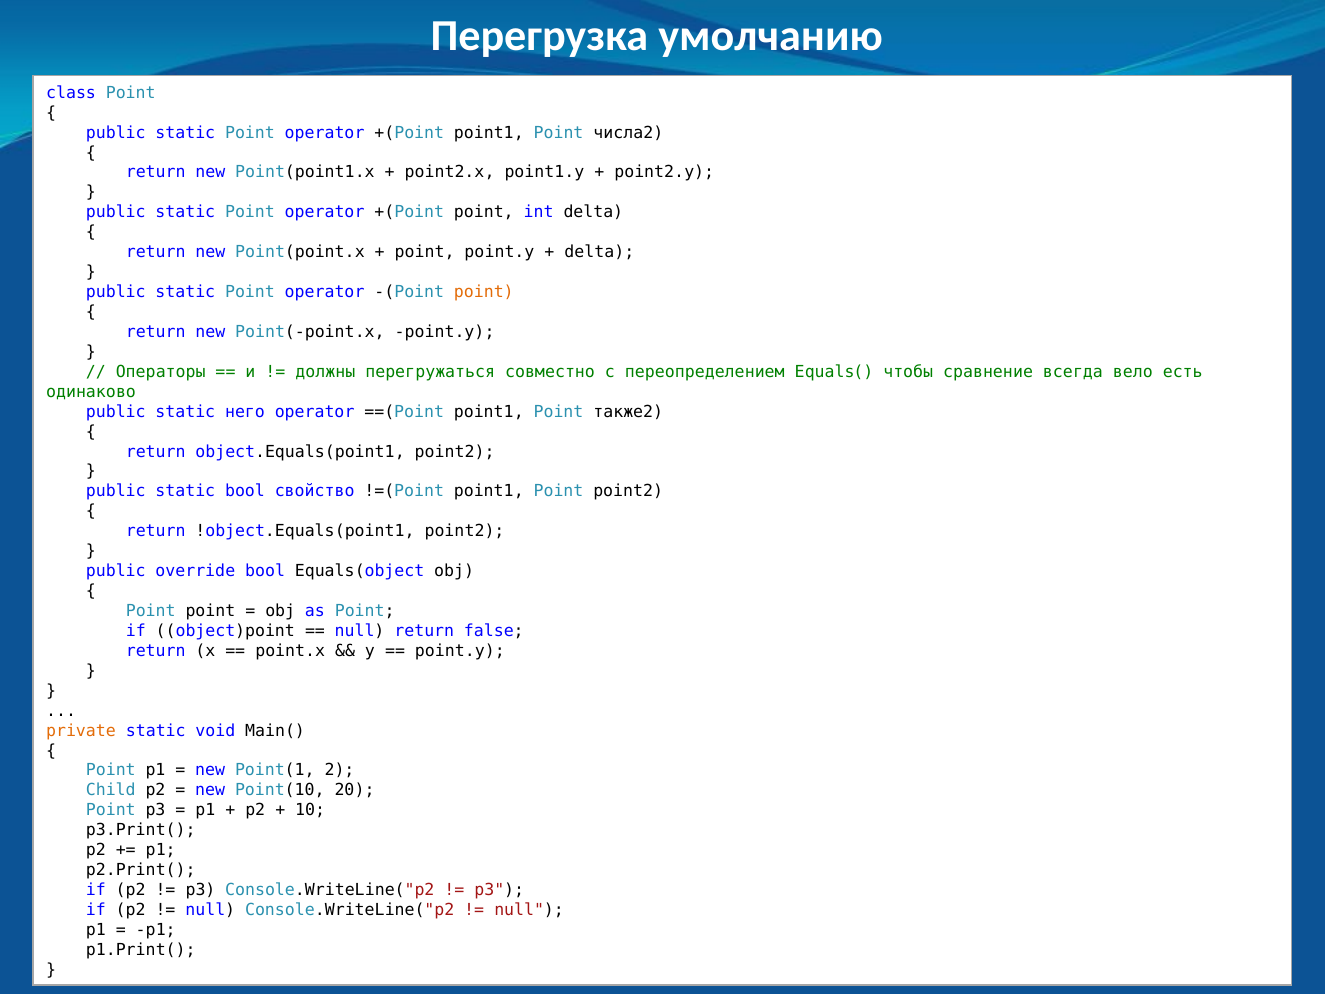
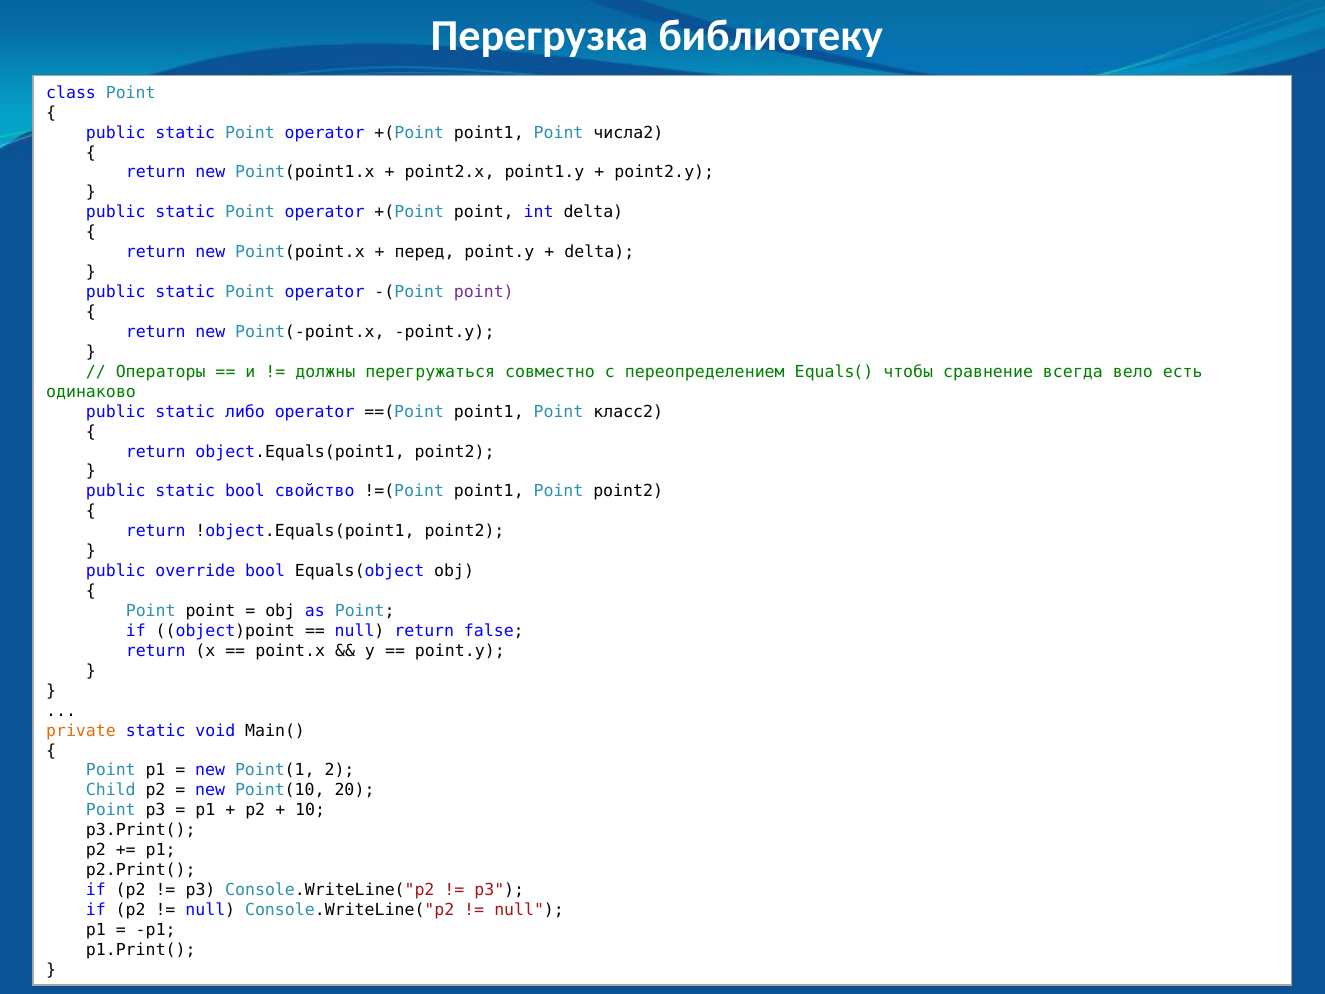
умолчанию: умолчанию -> библиотеку
point at (425, 252): point -> перед
point at (484, 292) colour: orange -> purple
него: него -> либо
также2: также2 -> класс2
